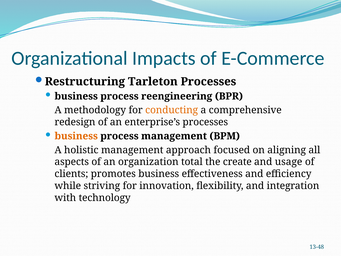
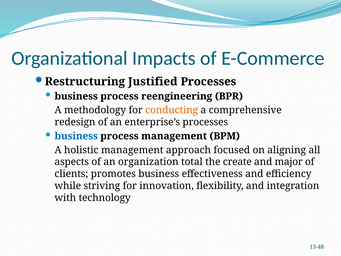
Tarleton: Tarleton -> Justified
business at (76, 136) colour: orange -> blue
usage: usage -> major
